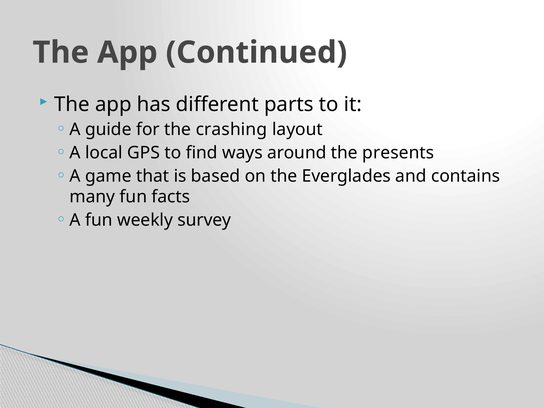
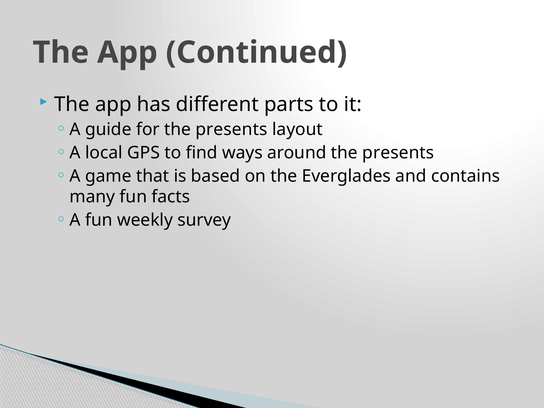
for the crashing: crashing -> presents
